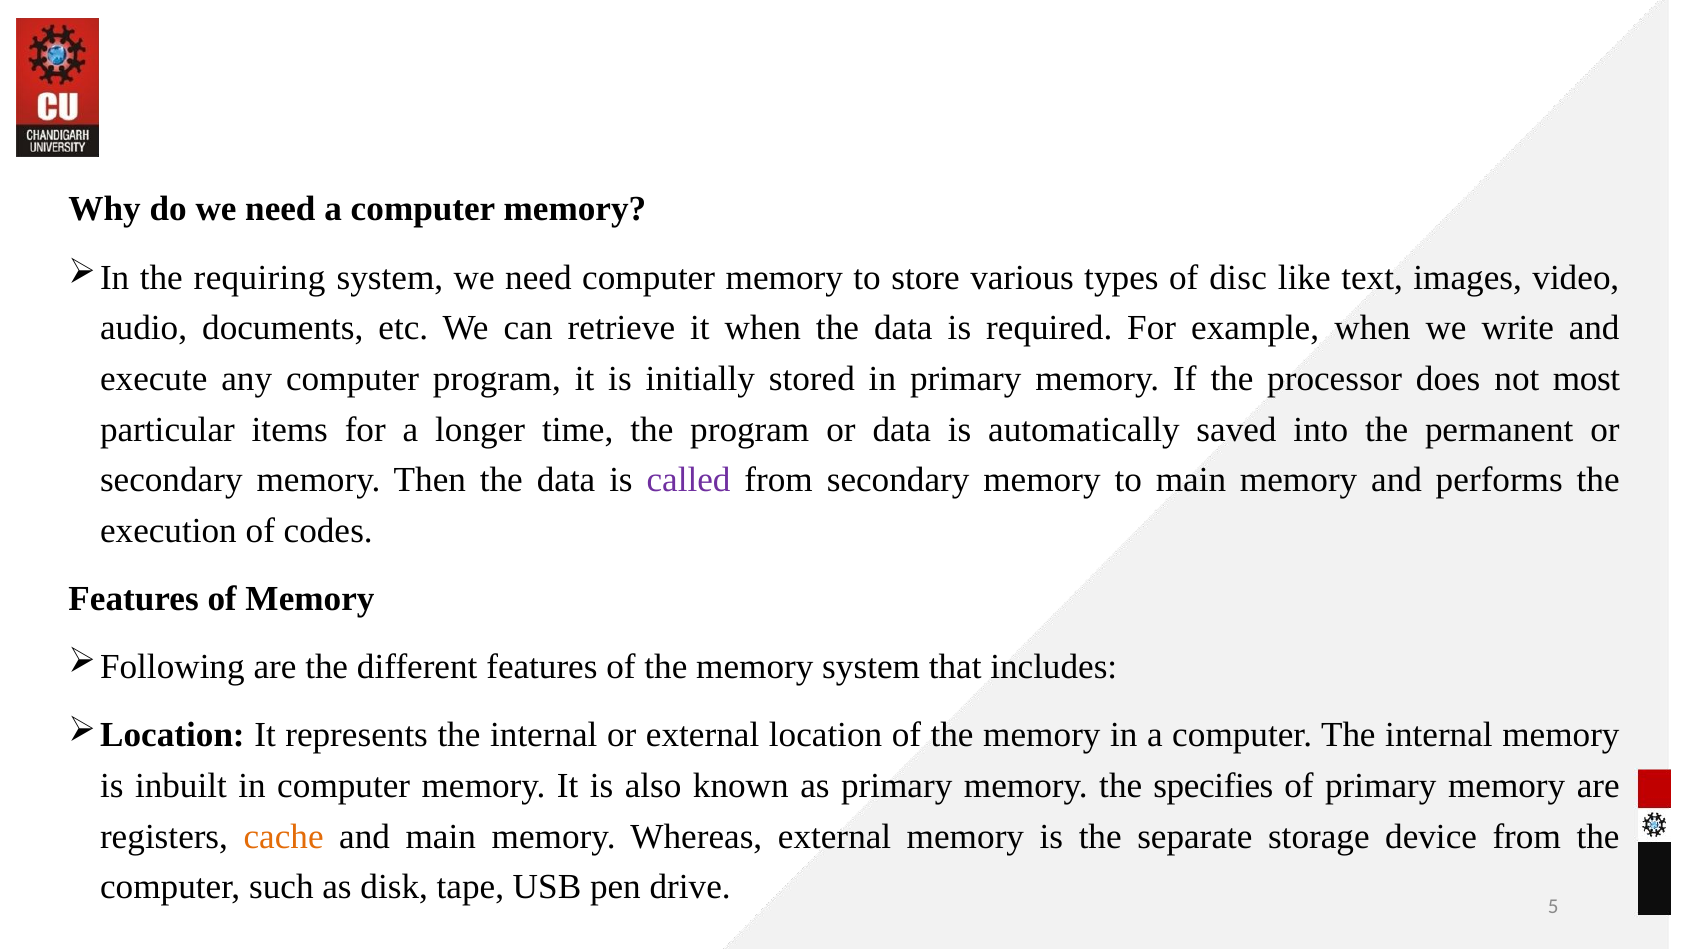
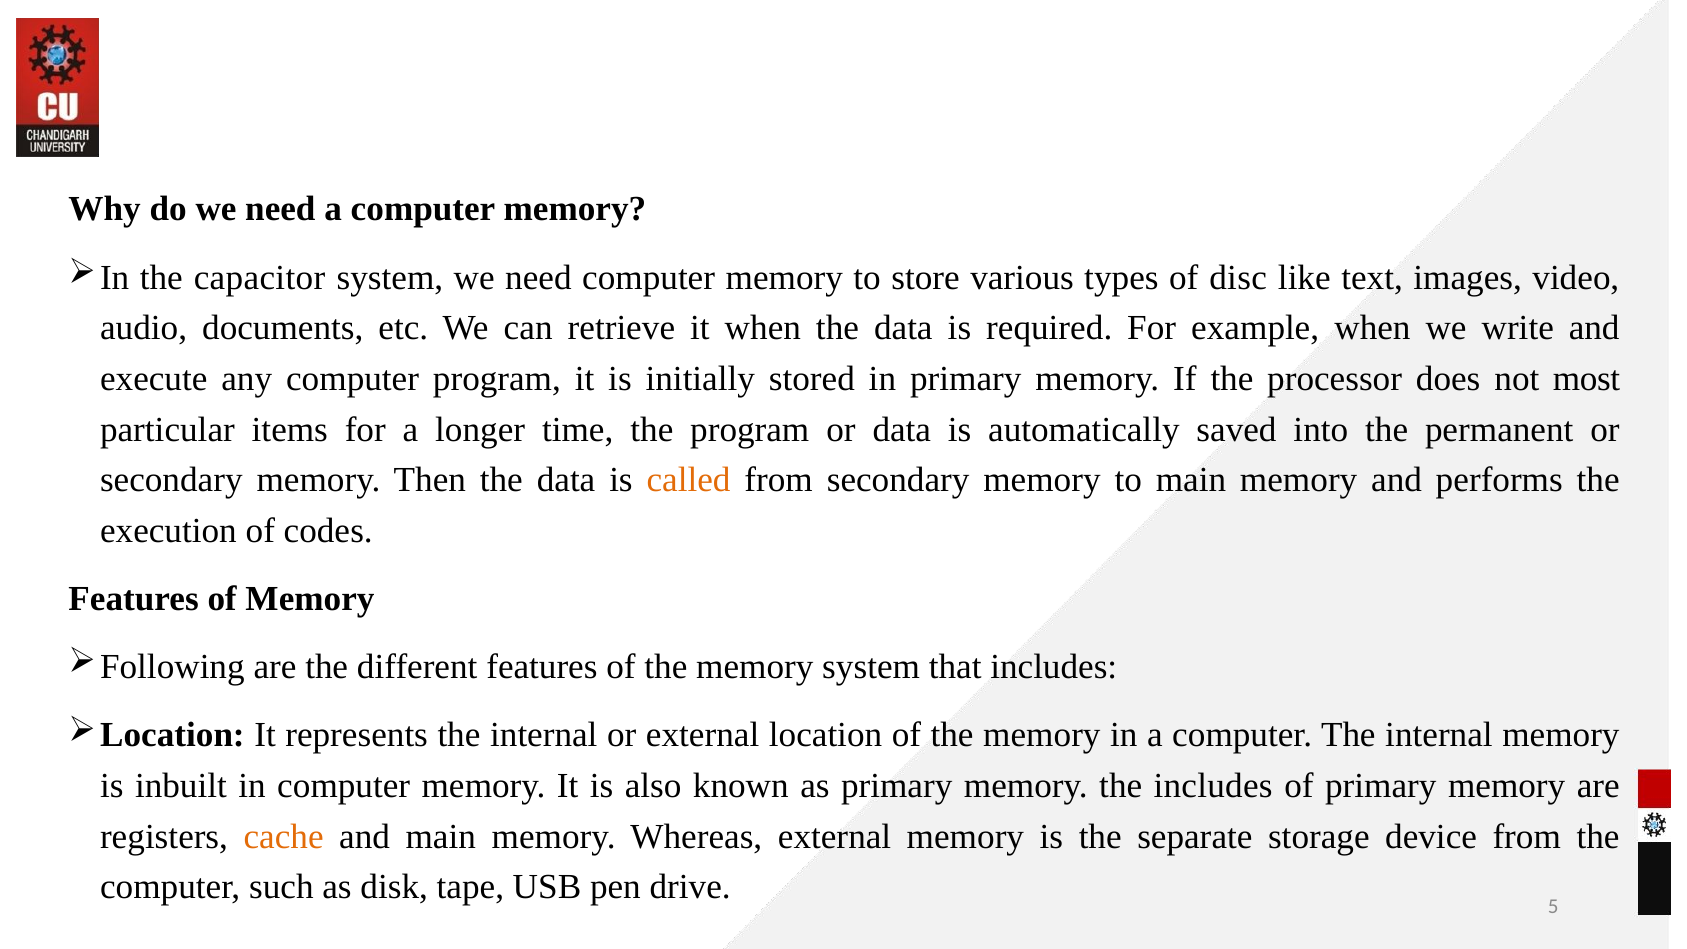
requiring: requiring -> capacitor
called colour: purple -> orange
the specifies: specifies -> includes
